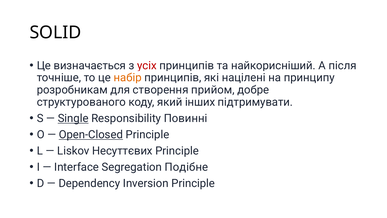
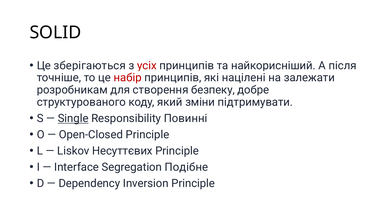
визначається: визначається -> зберігаються
набір colour: orange -> red
принципу: принципу -> залежати
прийом: прийом -> безпеку
інших: інших -> зміни
Open-Closed underline: present -> none
